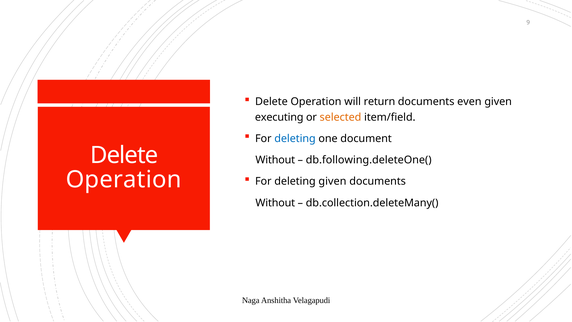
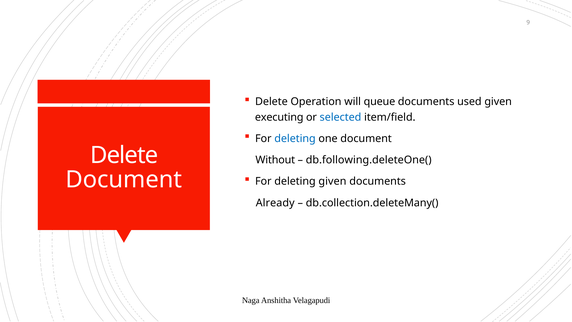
return: return -> queue
even: even -> used
selected colour: orange -> blue
Operation at (124, 179): Operation -> Document
Without at (275, 203): Without -> Already
